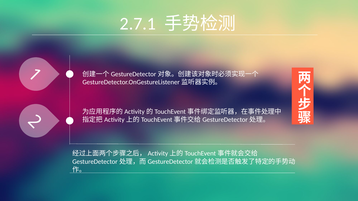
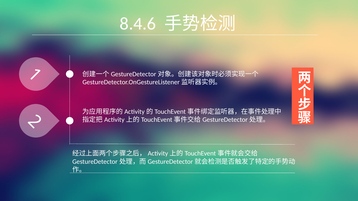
2.7.1: 2.7.1 -> 8.4.6
